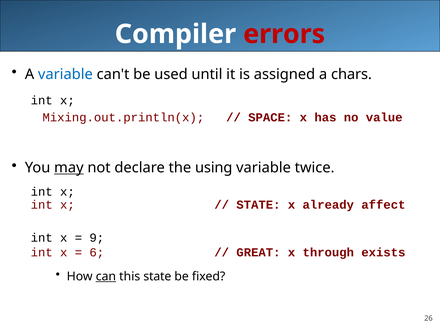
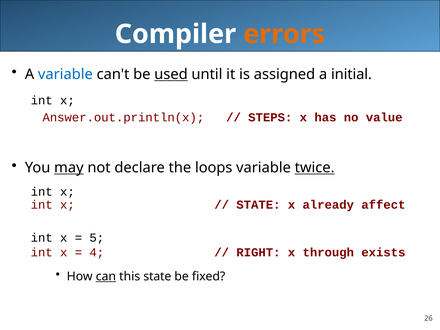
errors colour: red -> orange
used underline: none -> present
chars: chars -> initial
Mixing.out.println(x: Mixing.out.println(x -> Answer.out.println(x
SPACE: SPACE -> STEPS
using: using -> loops
twice underline: none -> present
9: 9 -> 5
6: 6 -> 4
GREAT: GREAT -> RIGHT
